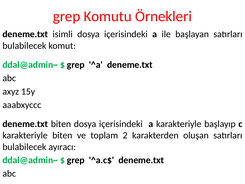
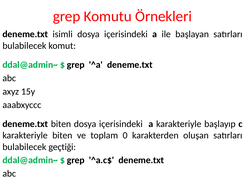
2: 2 -> 0
ayıracı: ayıracı -> geçtiği
